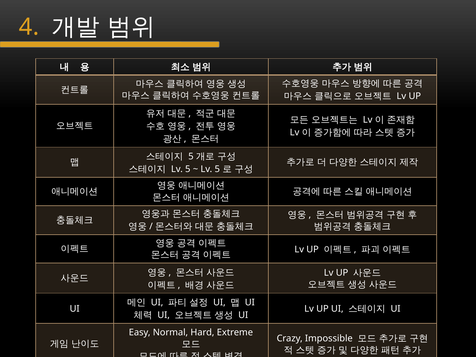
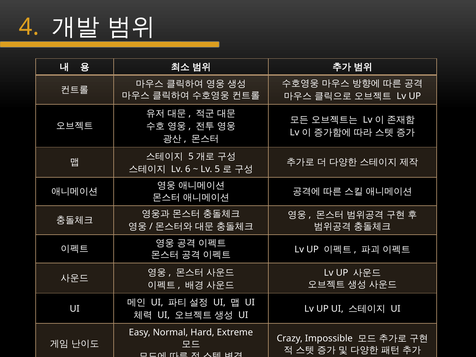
5 at (188, 169): 5 -> 6
